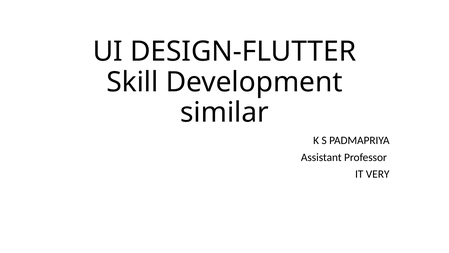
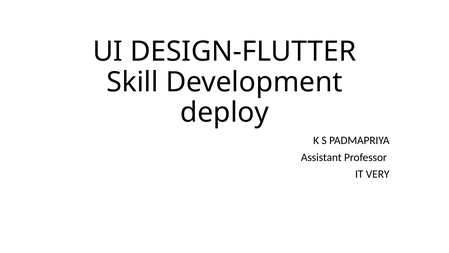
similar: similar -> deploy
